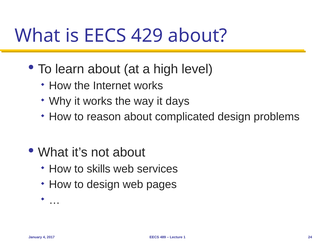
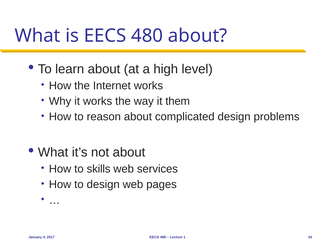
429: 429 -> 480
days: days -> them
